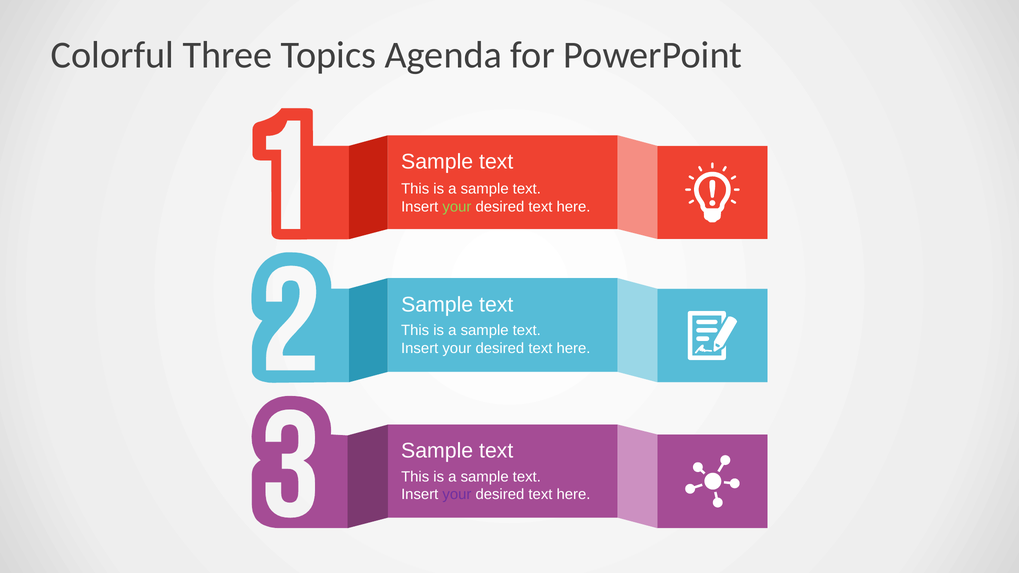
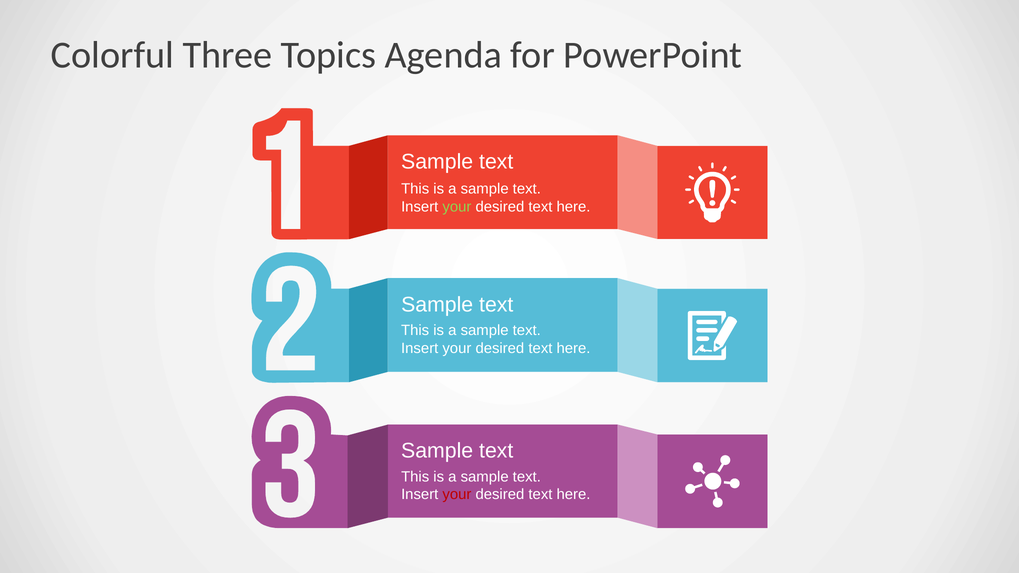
your at (457, 495) colour: purple -> red
